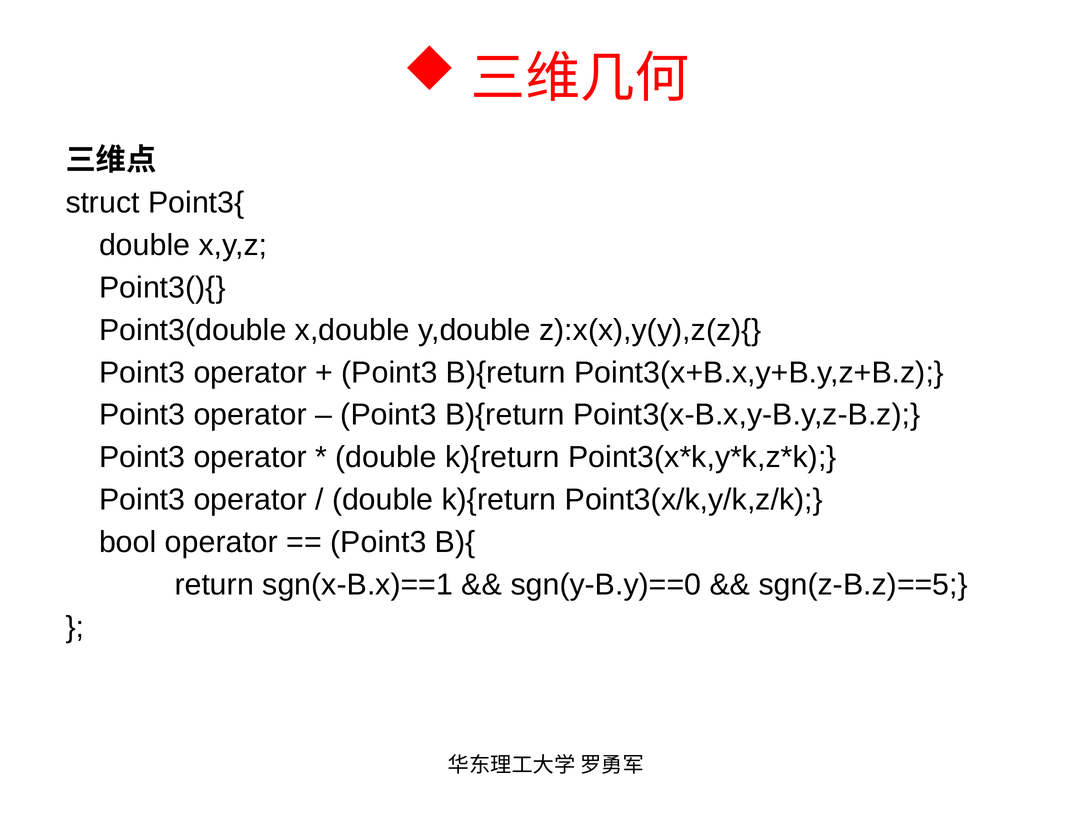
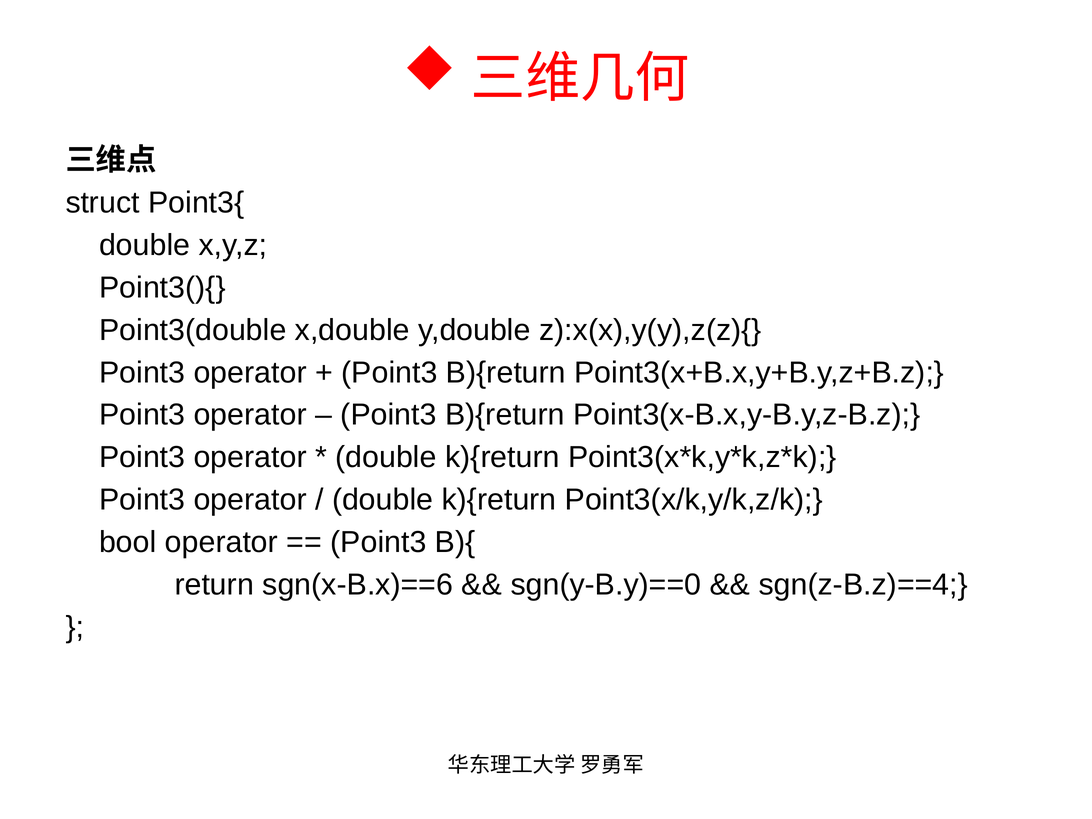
sgn(x-B.x)==1: sgn(x-B.x)==1 -> sgn(x-B.x)==6
sgn(z-B.z)==5: sgn(z-B.z)==5 -> sgn(z-B.z)==4
